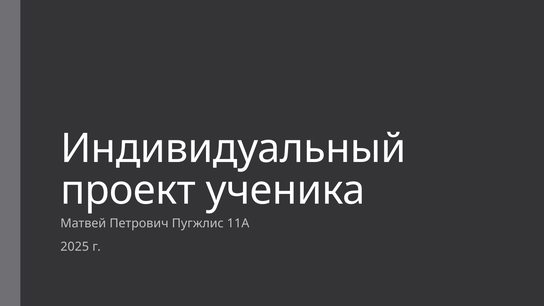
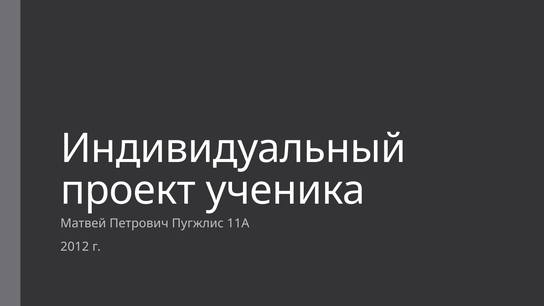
2025: 2025 -> 2012
